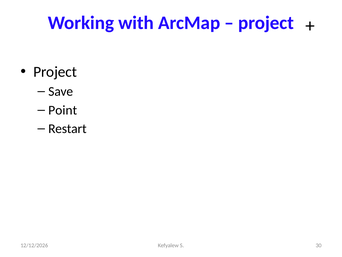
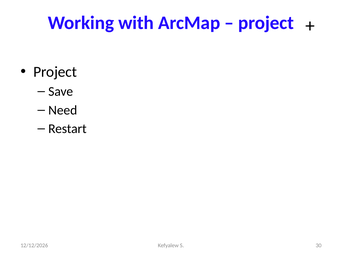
Point: Point -> Need
